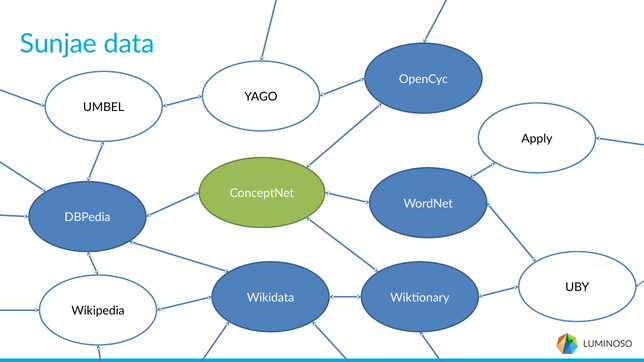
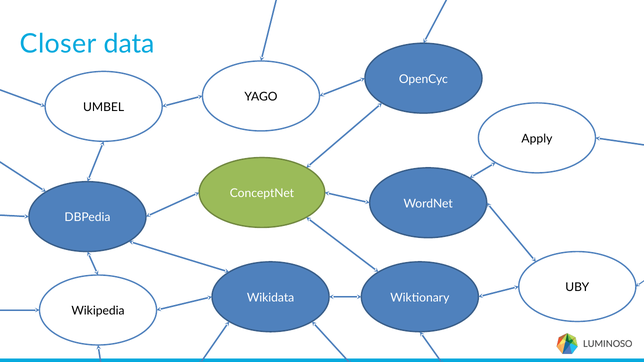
Sunjae: Sunjae -> Closer
